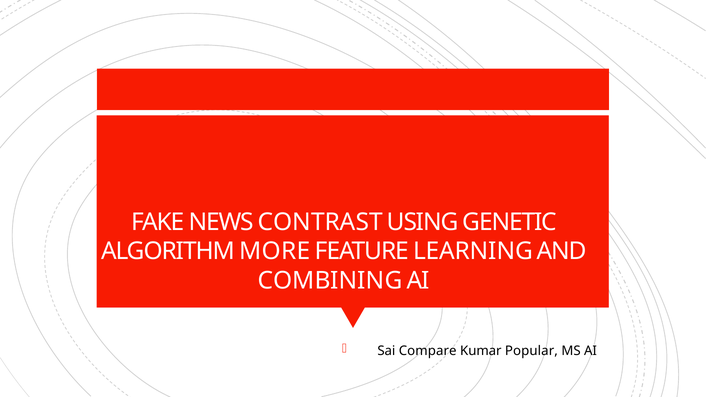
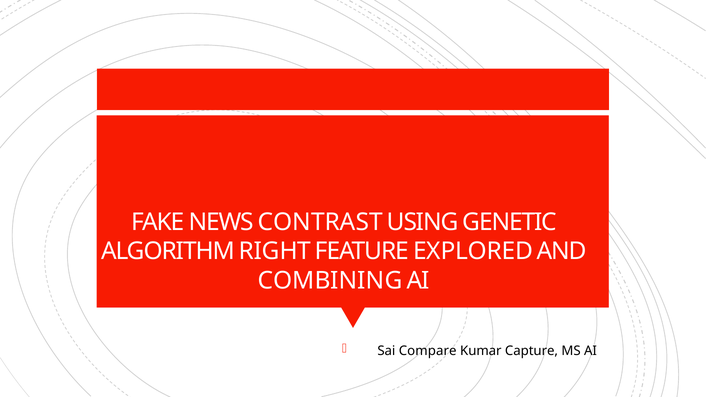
MORE: MORE -> RIGHT
LEARNING: LEARNING -> EXPLORED
Popular: Popular -> Capture
